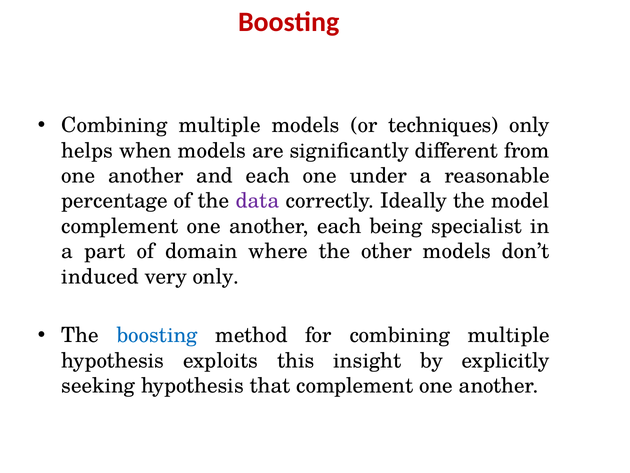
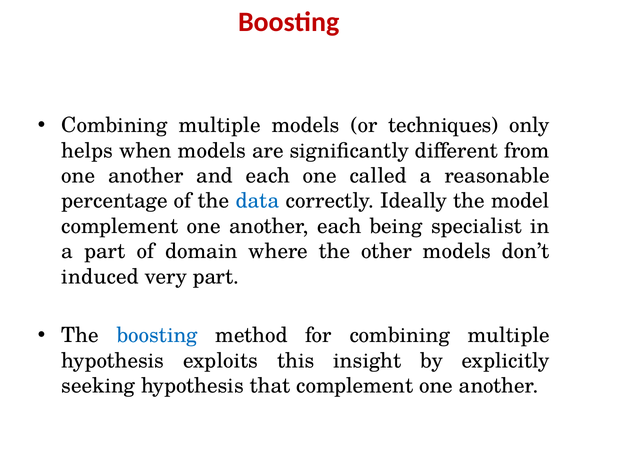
under: under -> called
data colour: purple -> blue
very only: only -> part
